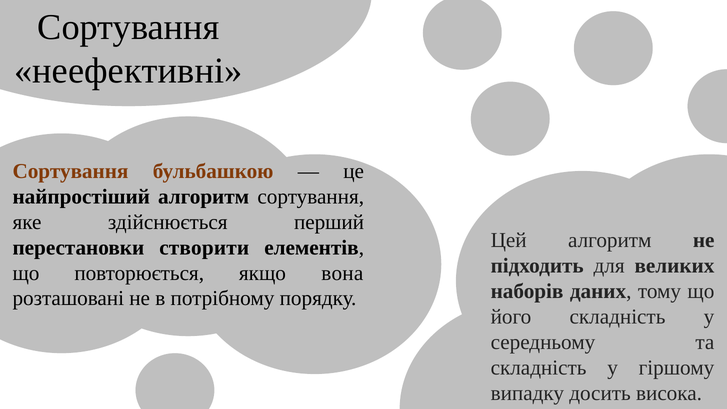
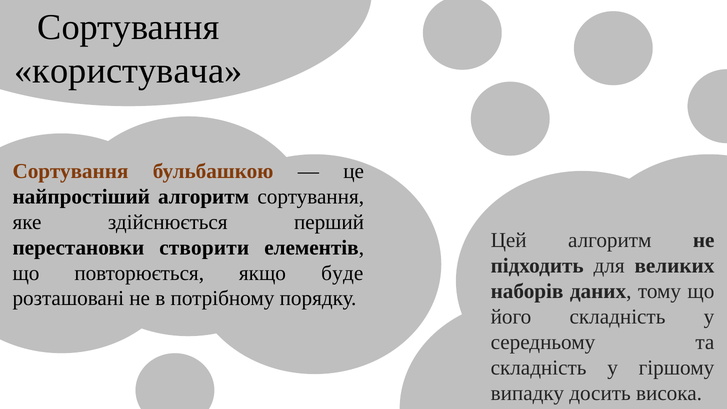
неефективні: неефективні -> користувача
вона: вона -> буде
